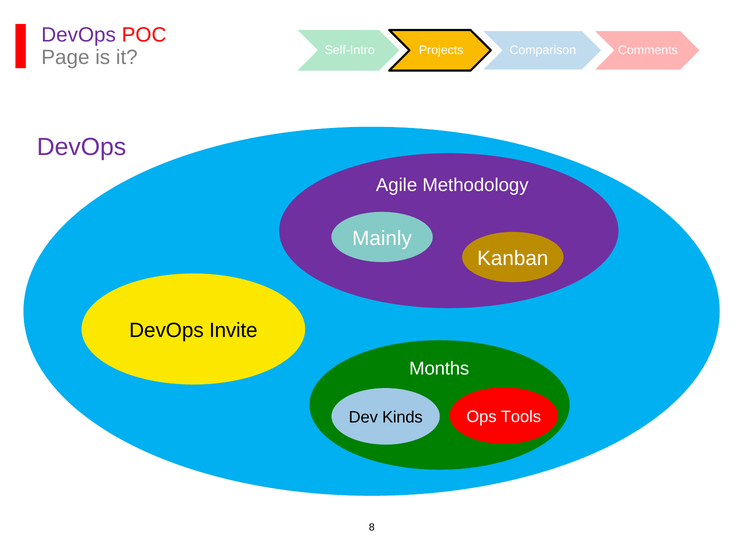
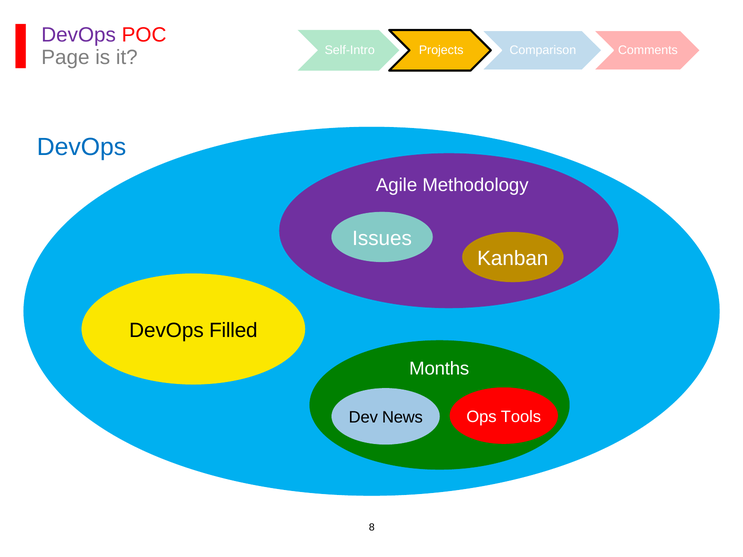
DevOps at (82, 147) colour: purple -> blue
Mainly: Mainly -> Issues
Invite: Invite -> Filled
Kinds: Kinds -> News
